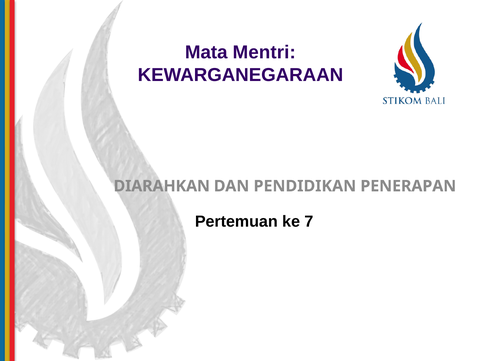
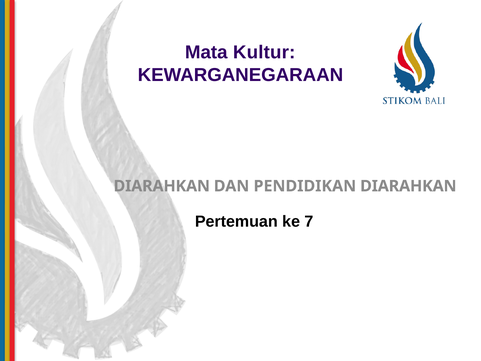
Mentri: Mentri -> Kultur
PENDIDIKAN PENERAPAN: PENERAPAN -> DIARAHKAN
